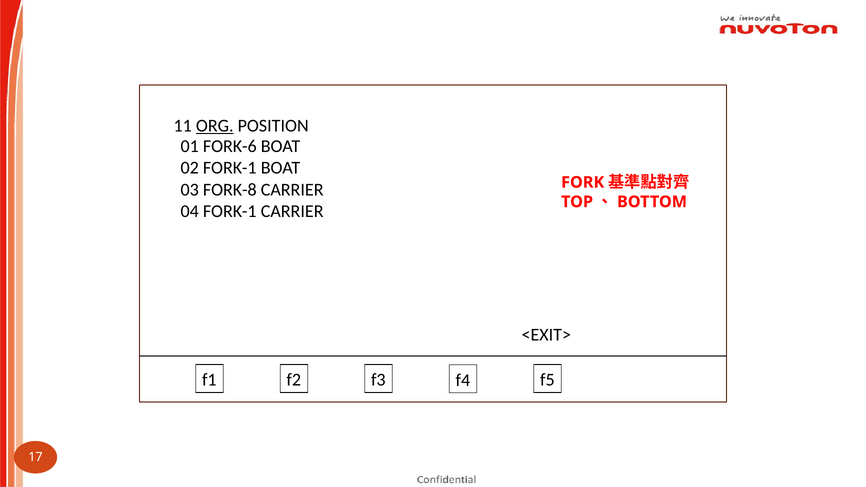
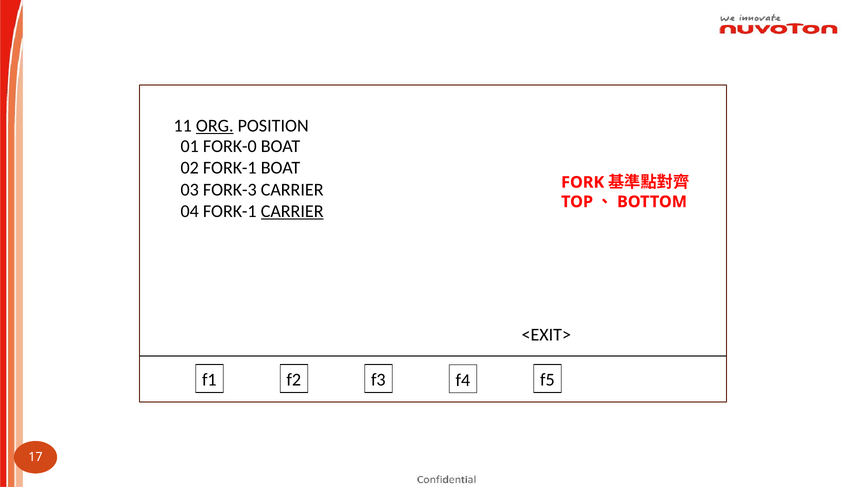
FORK-6: FORK-6 -> FORK-0
FORK-8: FORK-8 -> FORK-3
CARRIER at (292, 211) underline: none -> present
